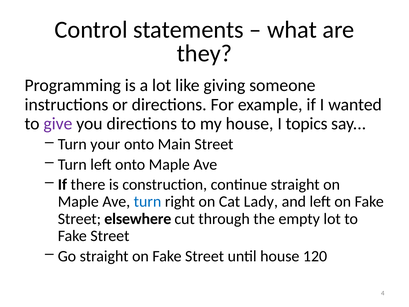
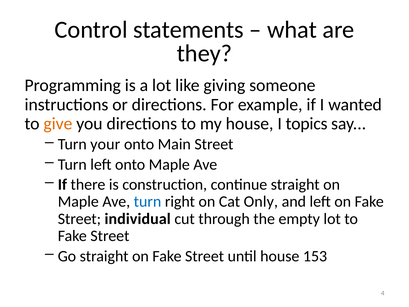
give colour: purple -> orange
Lady: Lady -> Only
elsewhere: elsewhere -> individual
120: 120 -> 153
